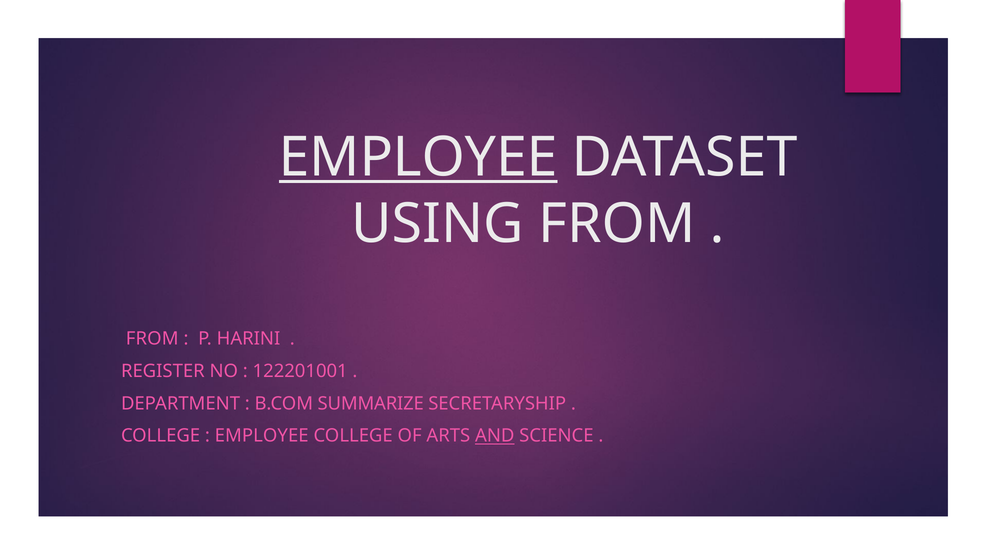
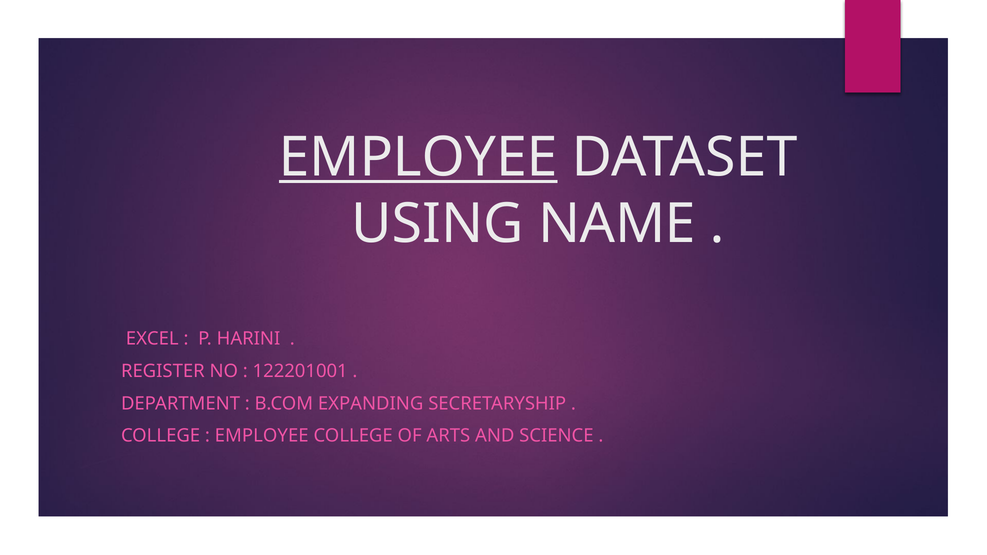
USING FROM: FROM -> NAME
FROM at (152, 339): FROM -> EXCEL
SUMMARIZE: SUMMARIZE -> EXPANDING
AND underline: present -> none
